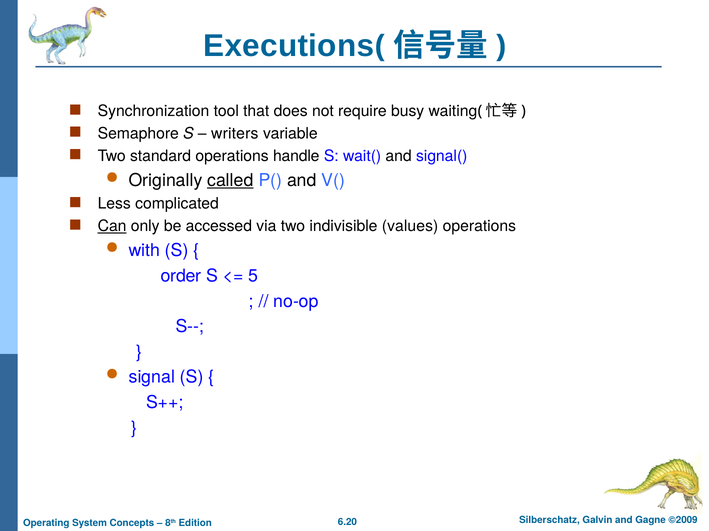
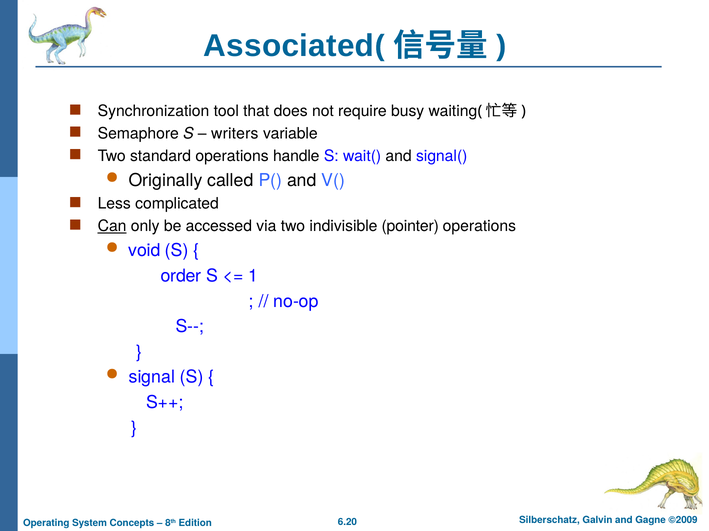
Executions: Executions -> Associated
called underline: present -> none
values: values -> pointer
with: with -> void
5: 5 -> 1
